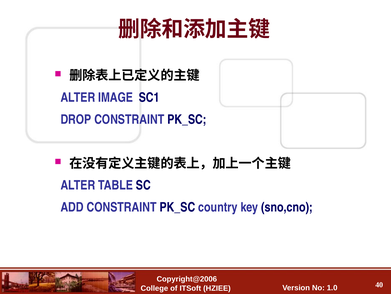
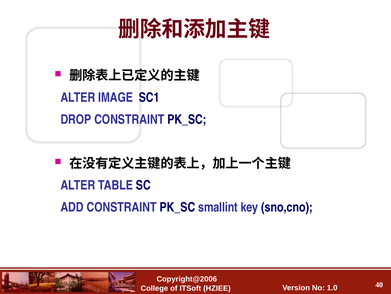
country: country -> smallint
